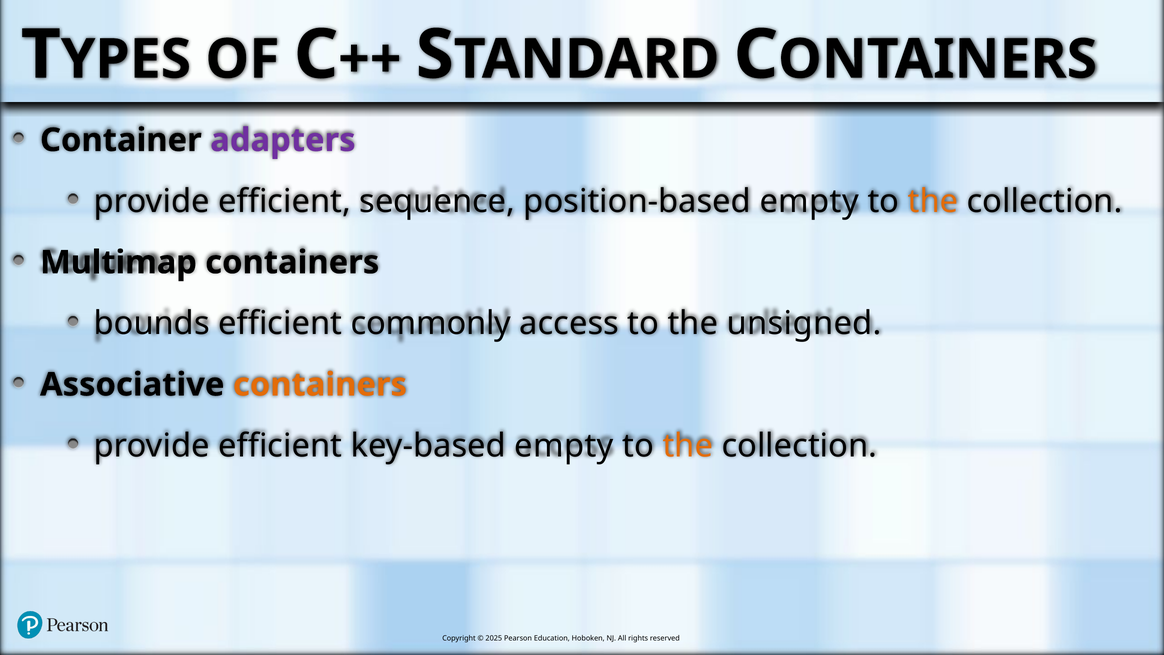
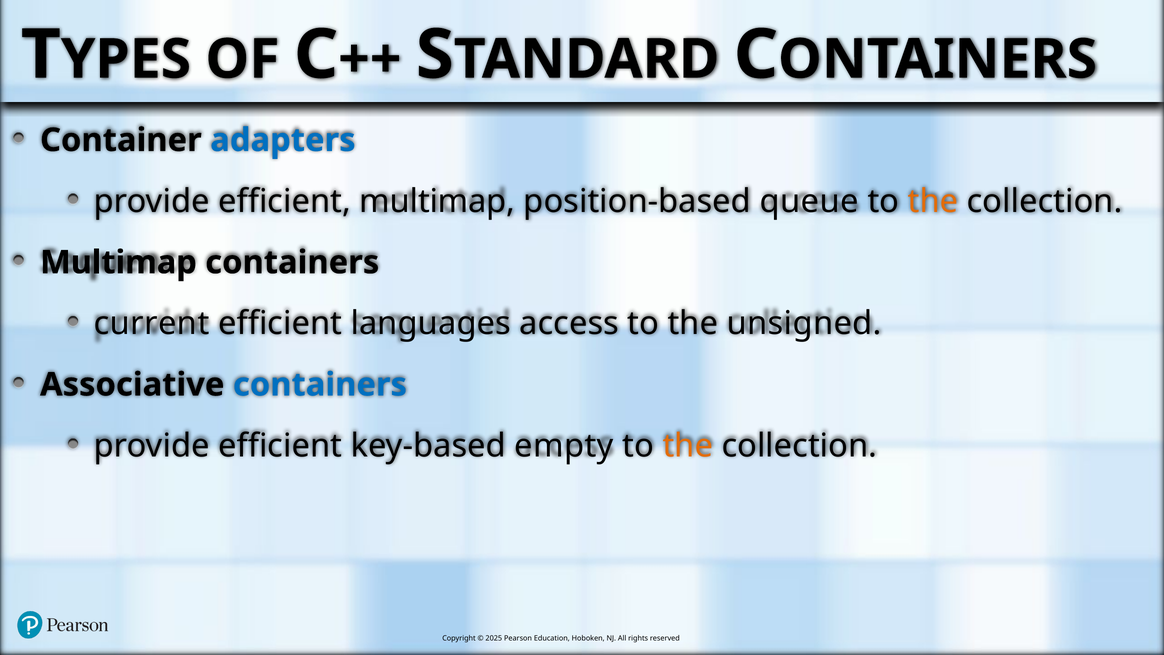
adapters colour: purple -> blue
efficient sequence: sequence -> multimap
position-based empty: empty -> queue
bounds: bounds -> current
commonly: commonly -> languages
containers at (320, 385) colour: orange -> blue
